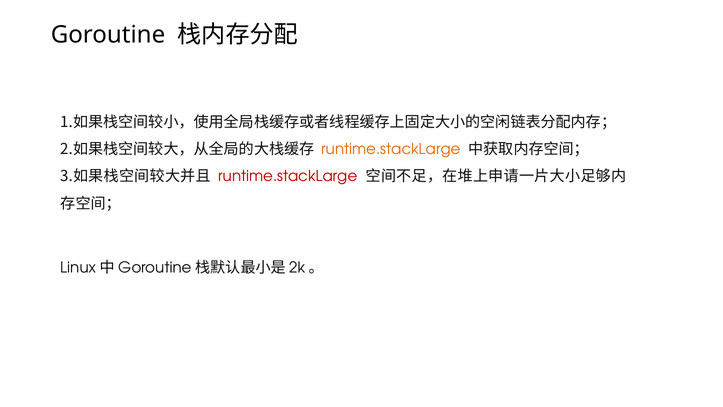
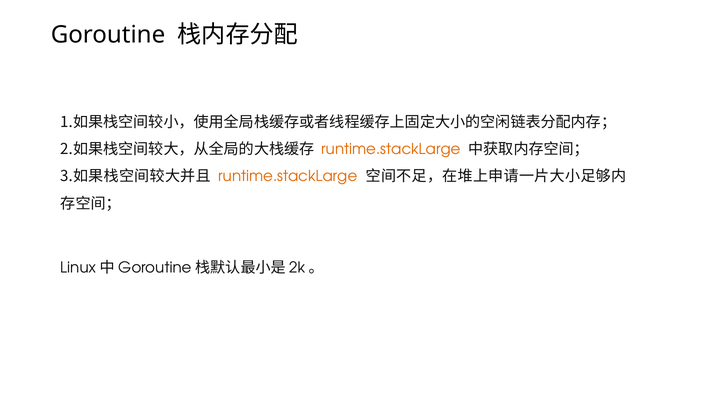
runtime.stackLarge at (288, 176) colour: red -> orange
